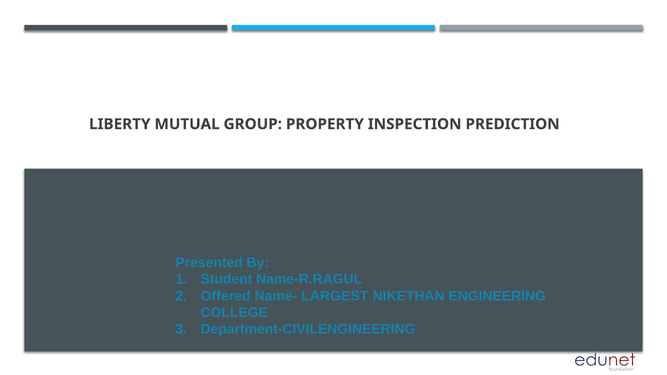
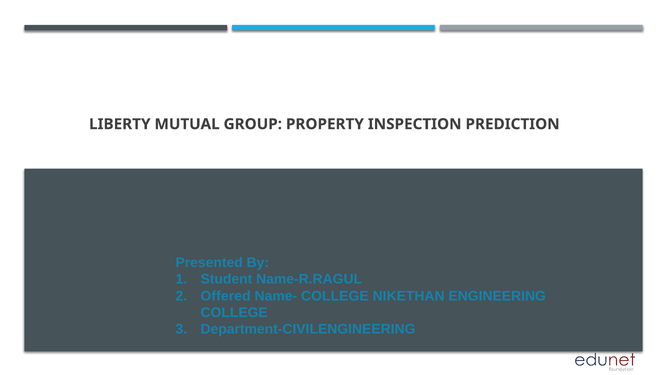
Name- LARGEST: LARGEST -> COLLEGE
